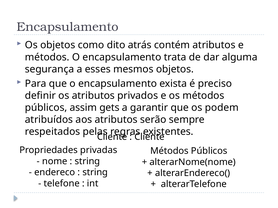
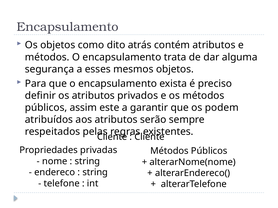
gets: gets -> este
